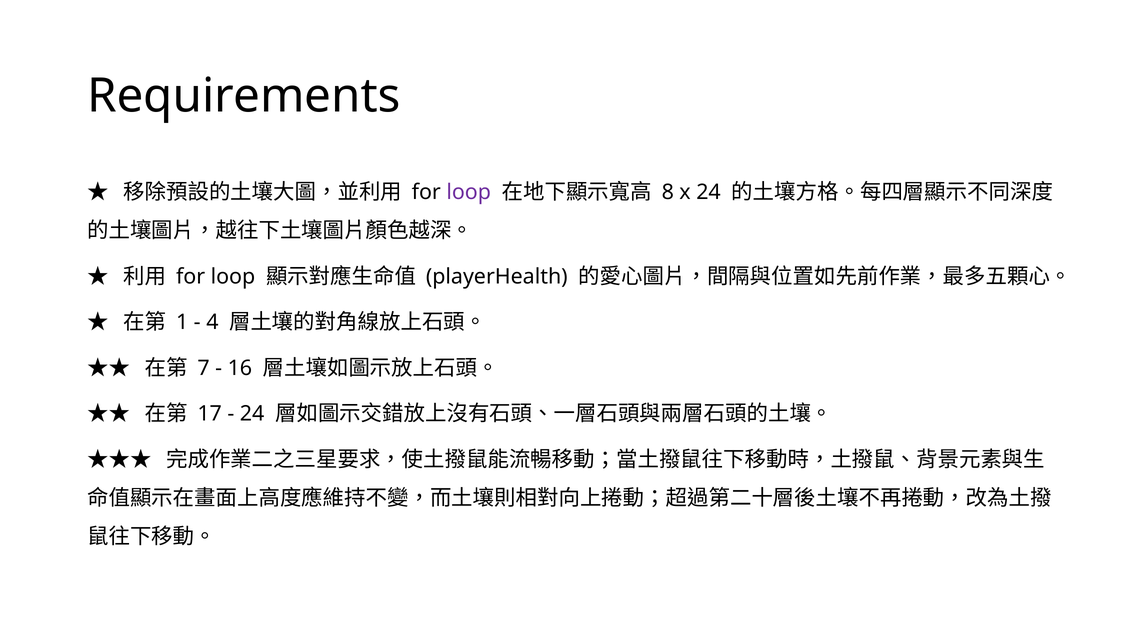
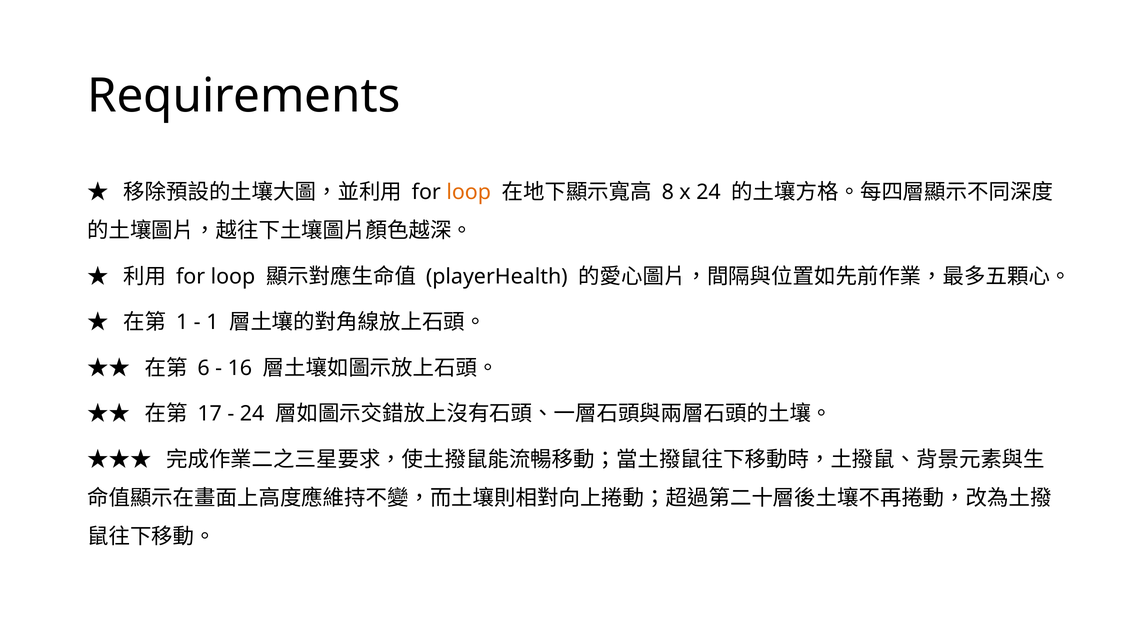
loop at (469, 192) colour: purple -> orange
4 at (212, 322): 4 -> 1
7: 7 -> 6
